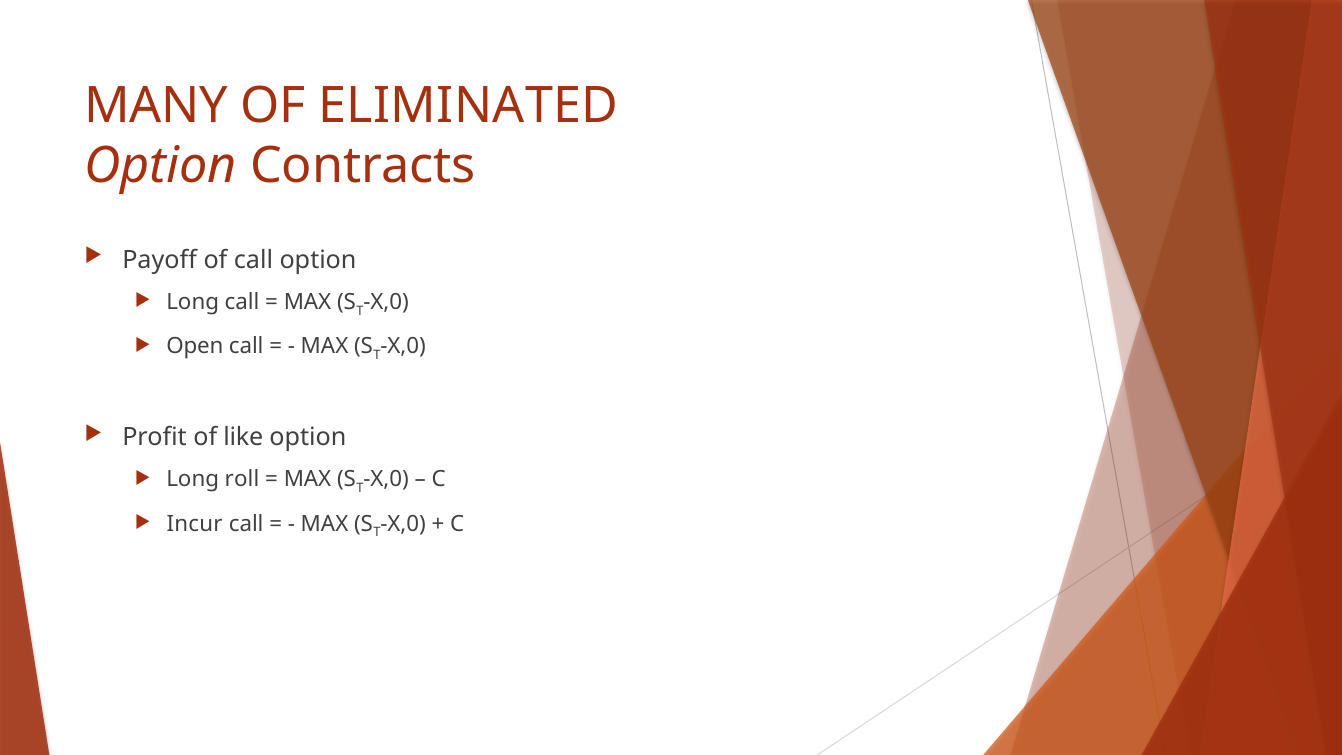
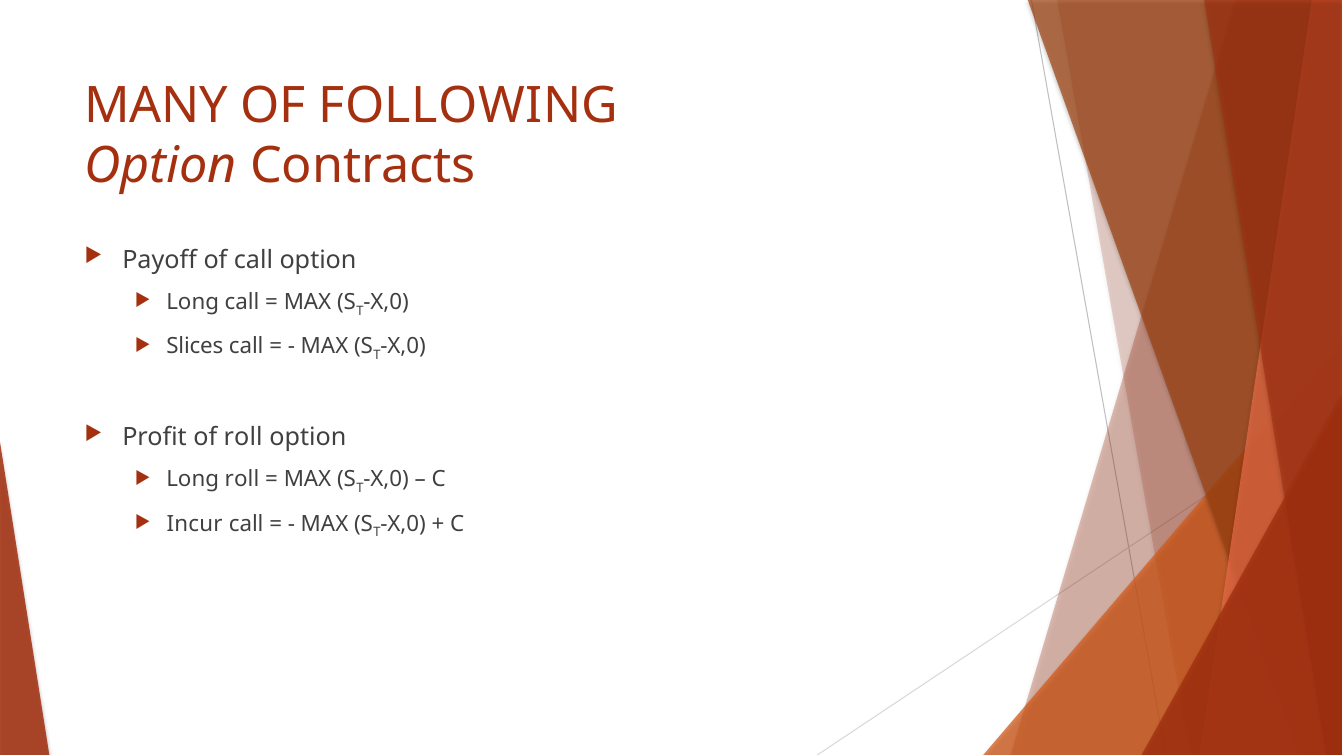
ELIMINATED: ELIMINATED -> FOLLOWING
Open: Open -> Slices
of like: like -> roll
